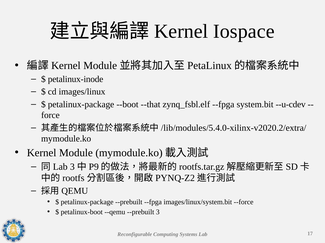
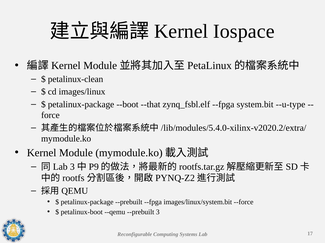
petalinux-inode: petalinux-inode -> petalinux-clean
--u-cdev: --u-cdev -> --u-type
